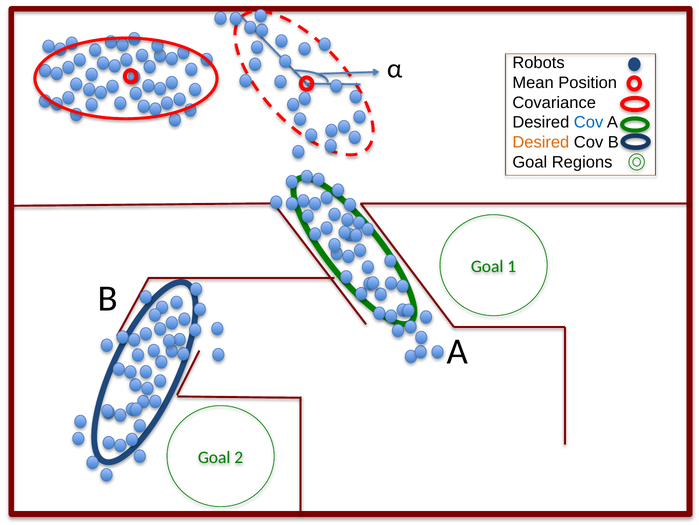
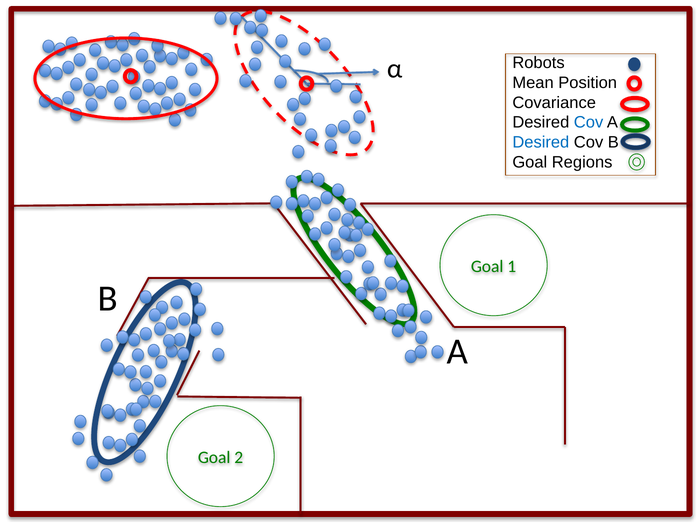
Desired at (541, 142) colour: orange -> blue
